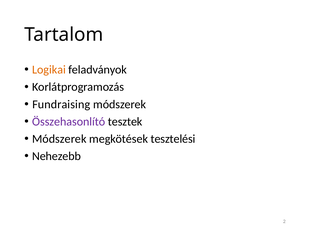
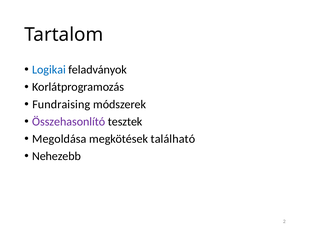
Logikai colour: orange -> blue
Módszerek at (59, 139): Módszerek -> Megoldása
tesztelési: tesztelési -> található
